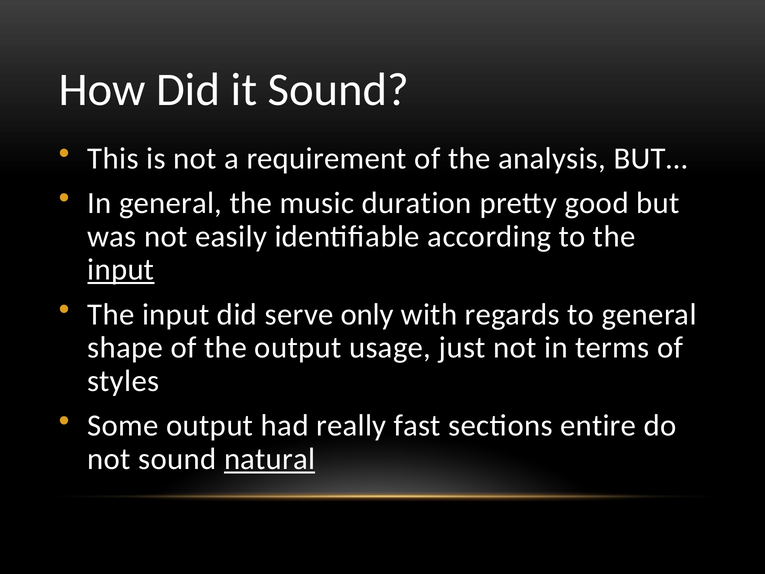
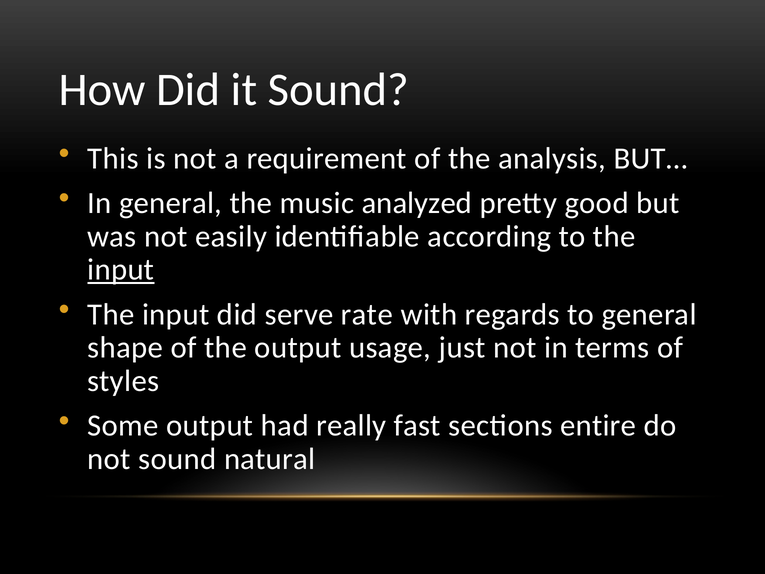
duration: duration -> analyzed
only: only -> rate
natural underline: present -> none
